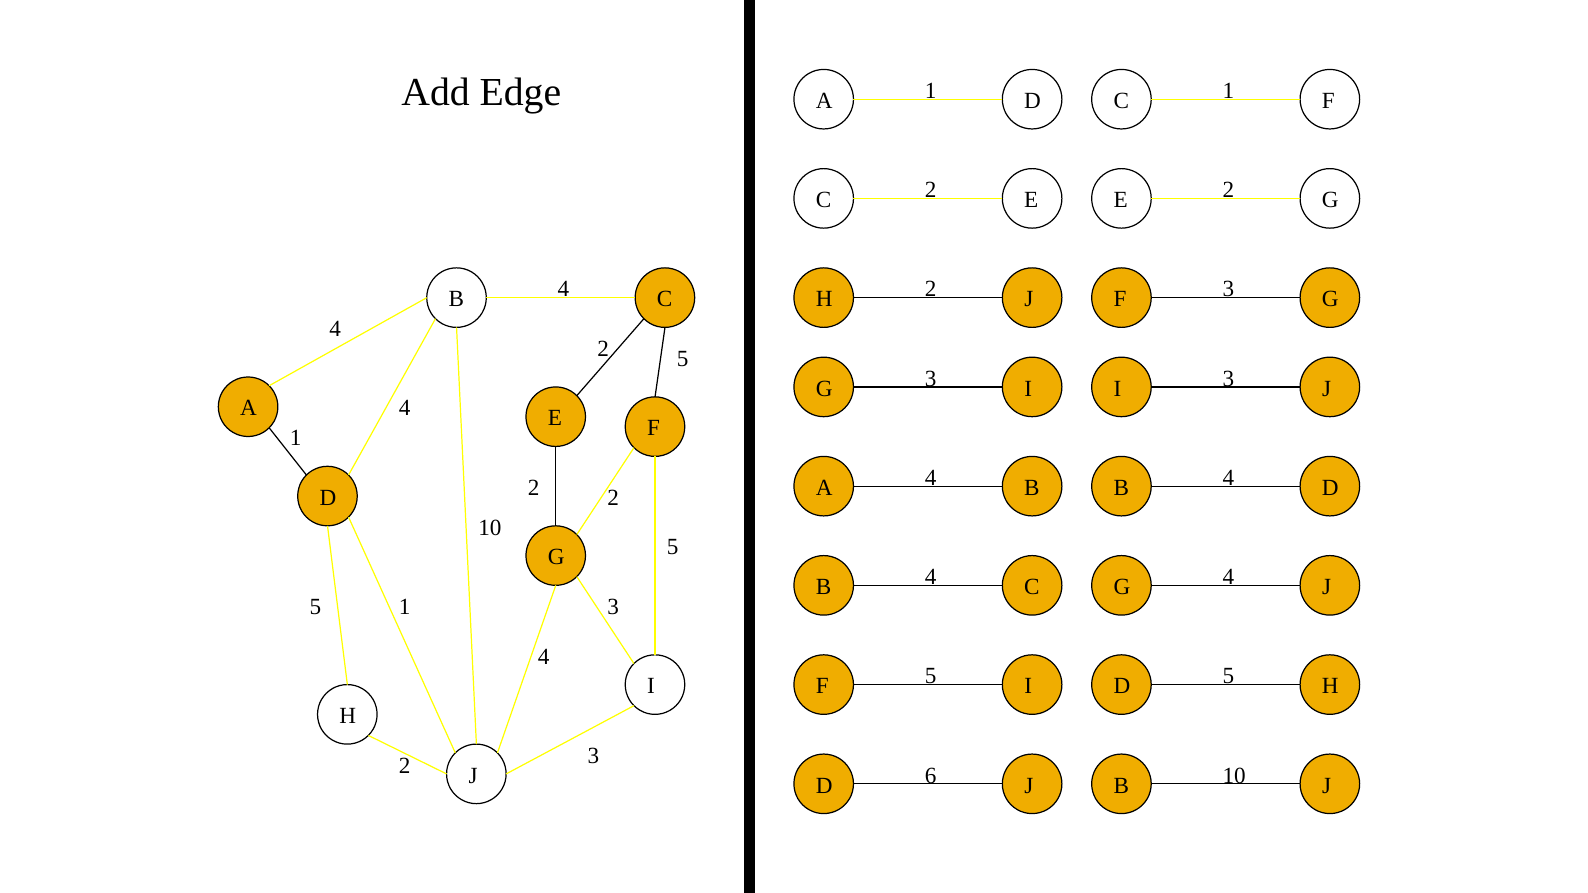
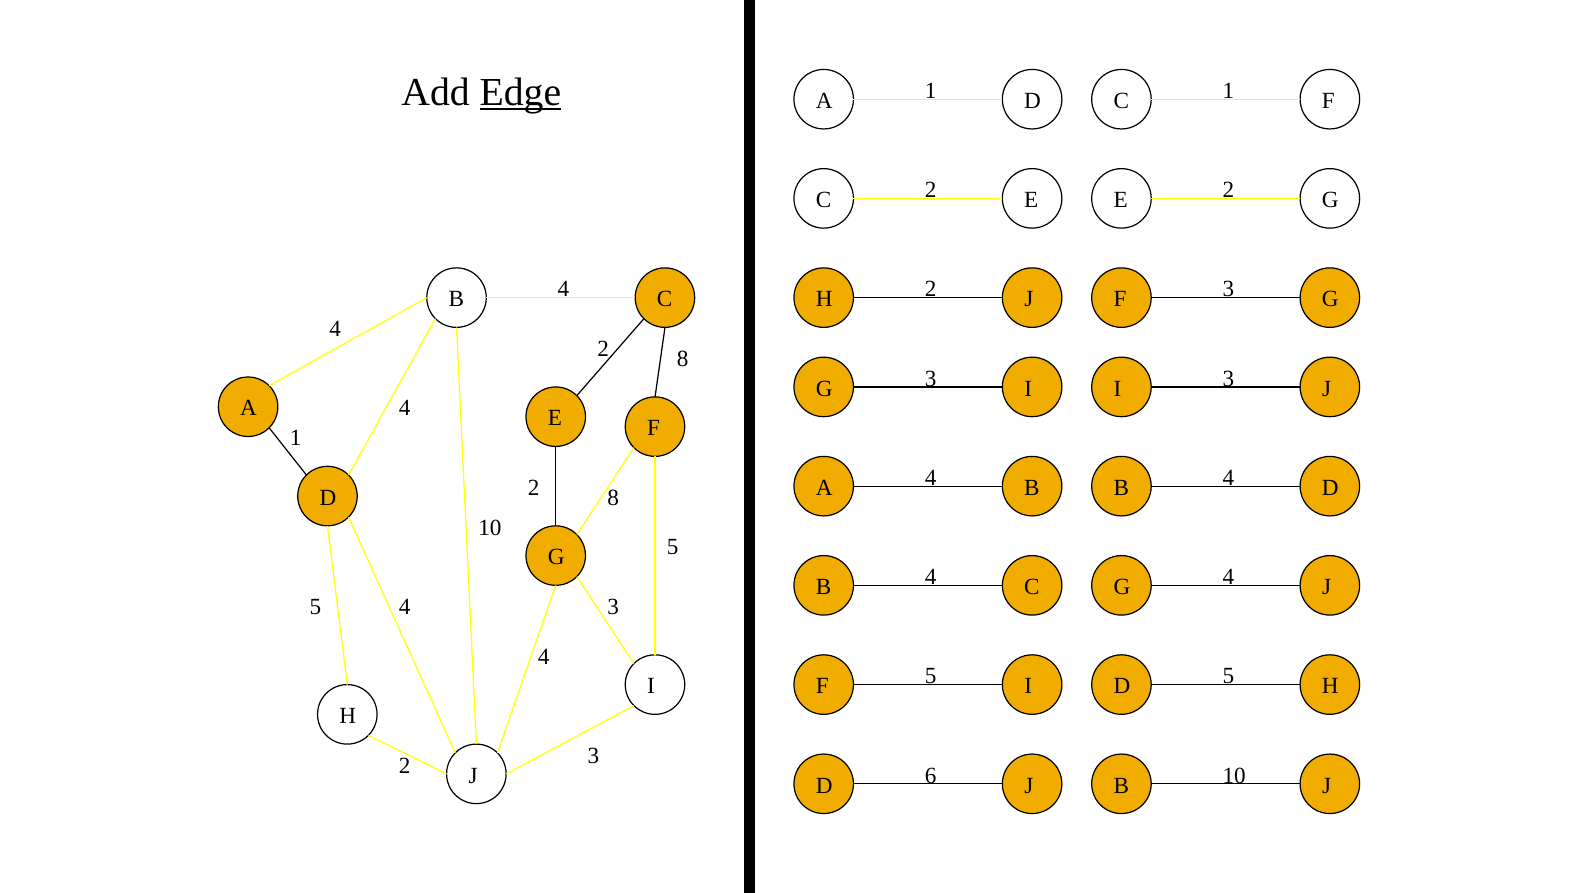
Edge underline: none -> present
5 at (683, 359): 5 -> 8
2 at (613, 498): 2 -> 8
1 at (405, 607): 1 -> 4
